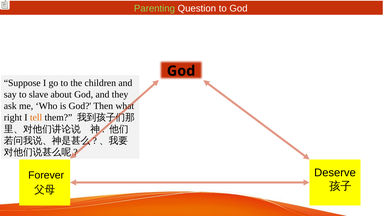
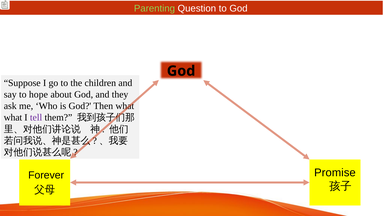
slave: slave -> hope
right at (13, 118): right -> what
tell colour: orange -> purple
Deserve: Deserve -> Promise
